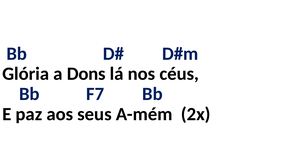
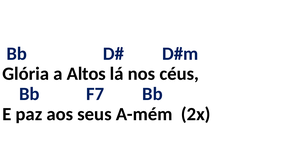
Dons: Dons -> Altos
